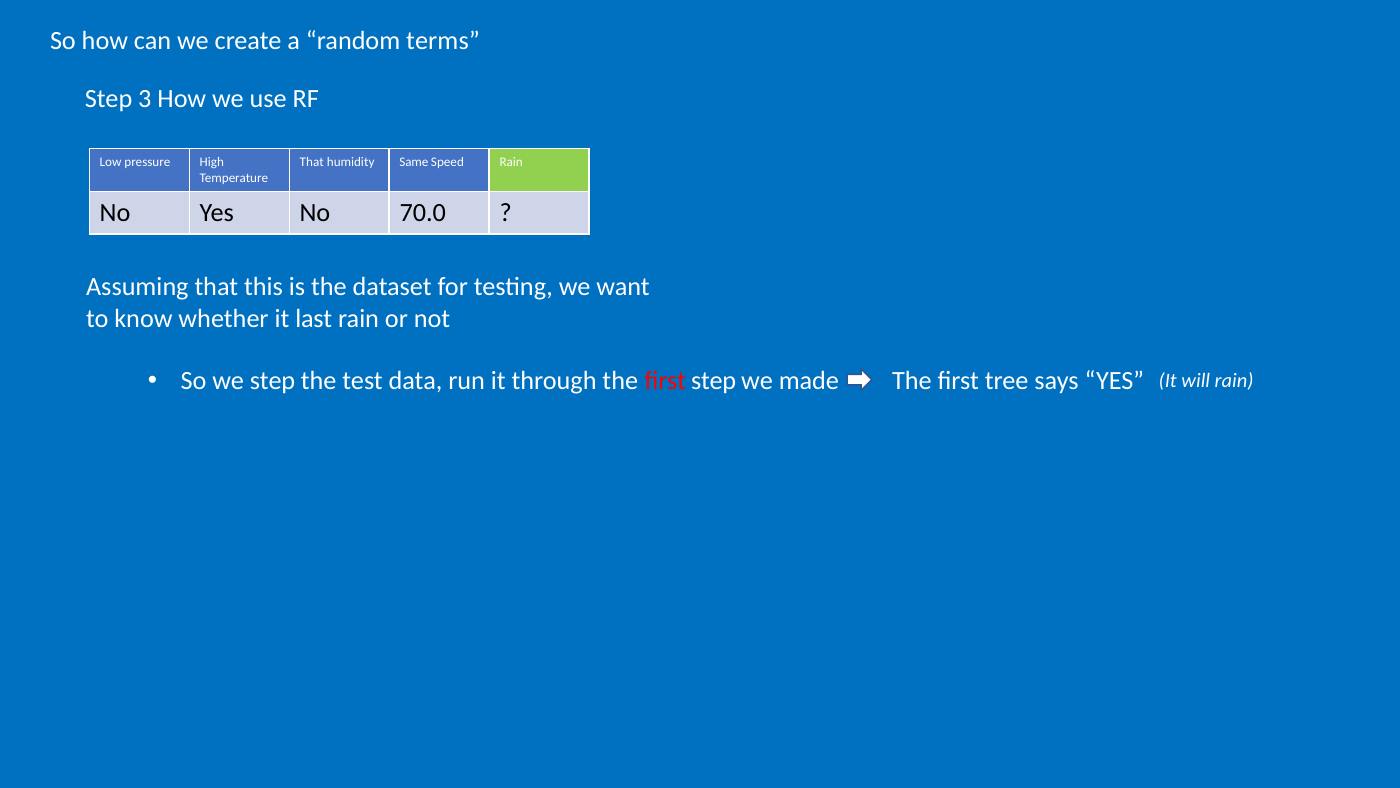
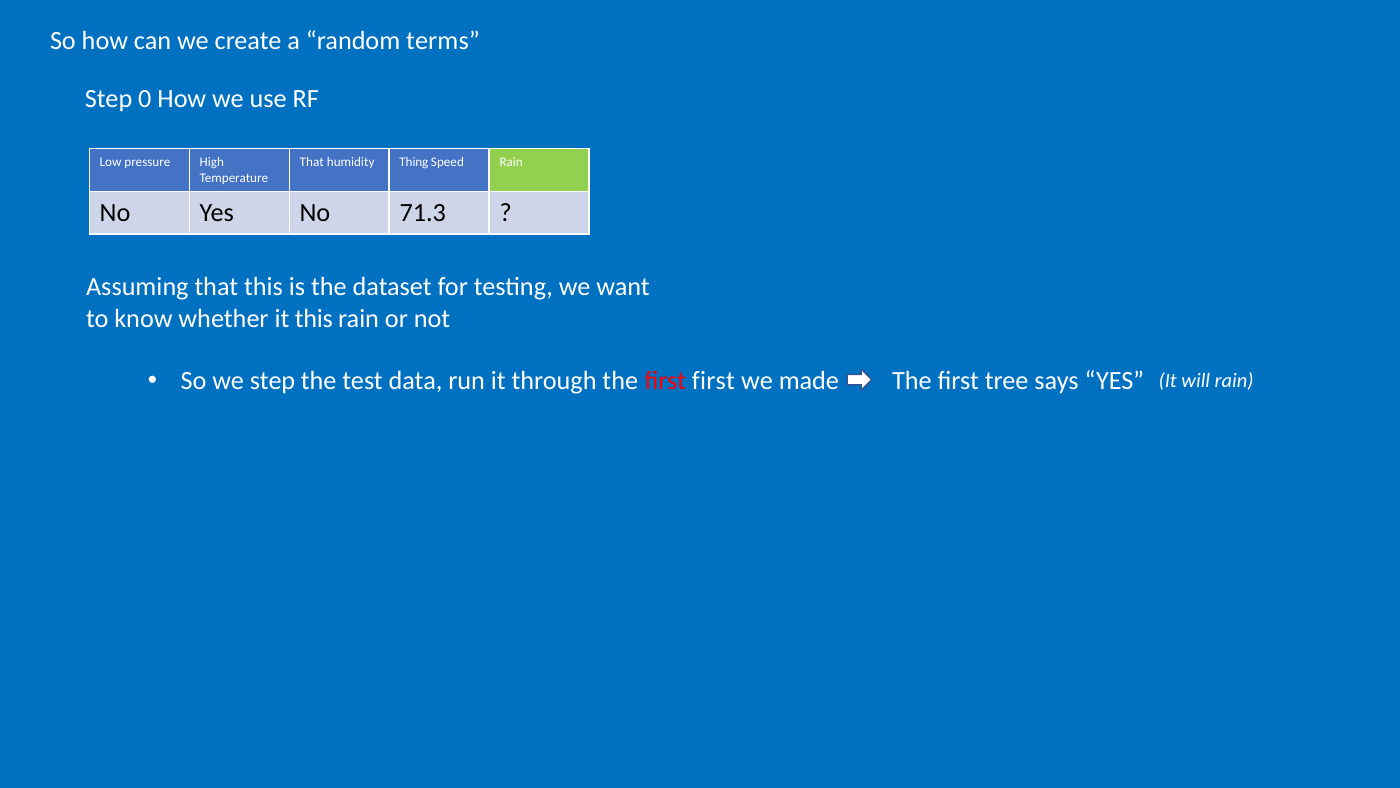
3: 3 -> 0
Same: Same -> Thing
70.0: 70.0 -> 71.3
it last: last -> this
first step: step -> first
